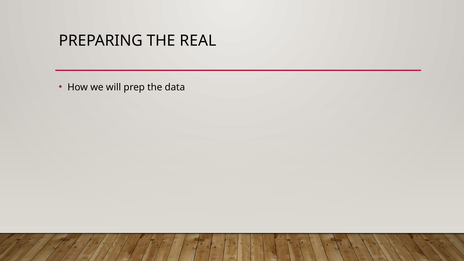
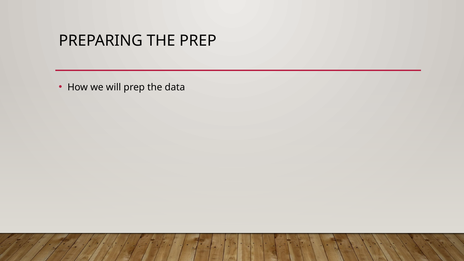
THE REAL: REAL -> PREP
